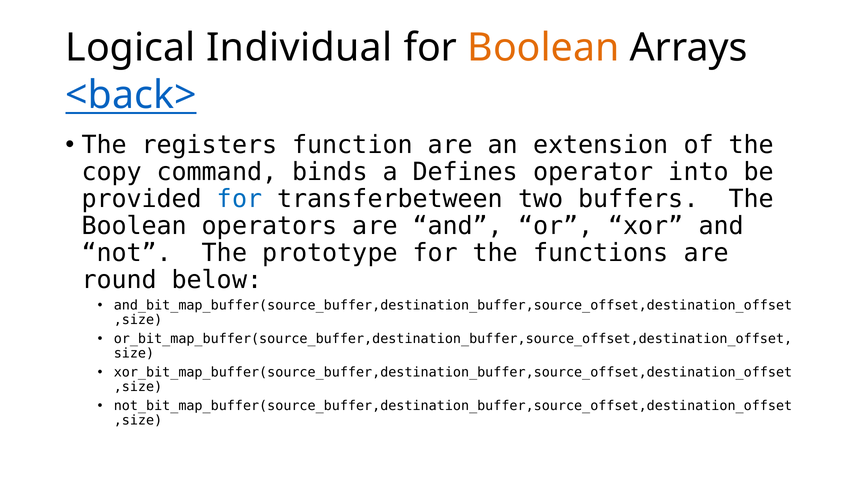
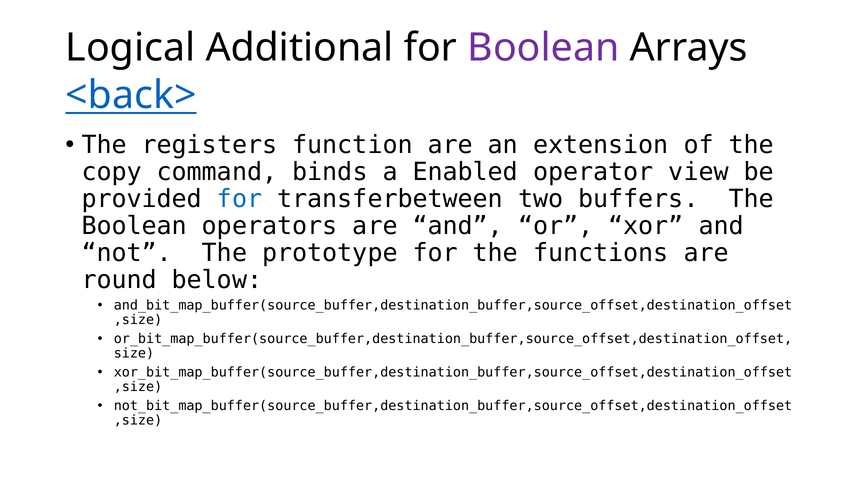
Individual: Individual -> Additional
Boolean at (543, 48) colour: orange -> purple
Defines: Defines -> Enabled
into: into -> view
